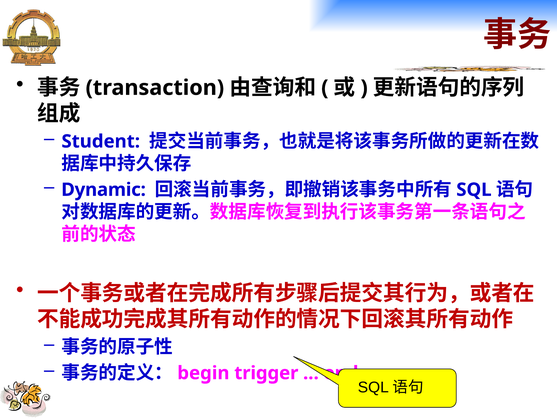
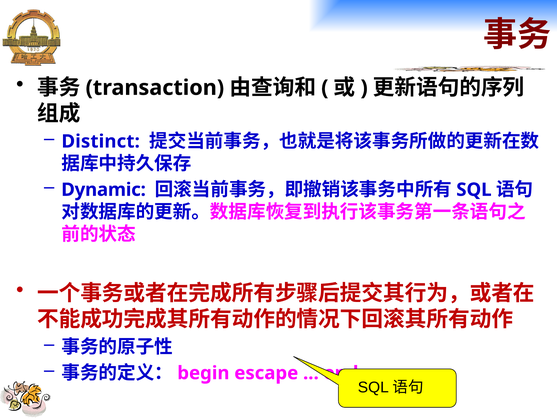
Student: Student -> Distinct
trigger: trigger -> escape
